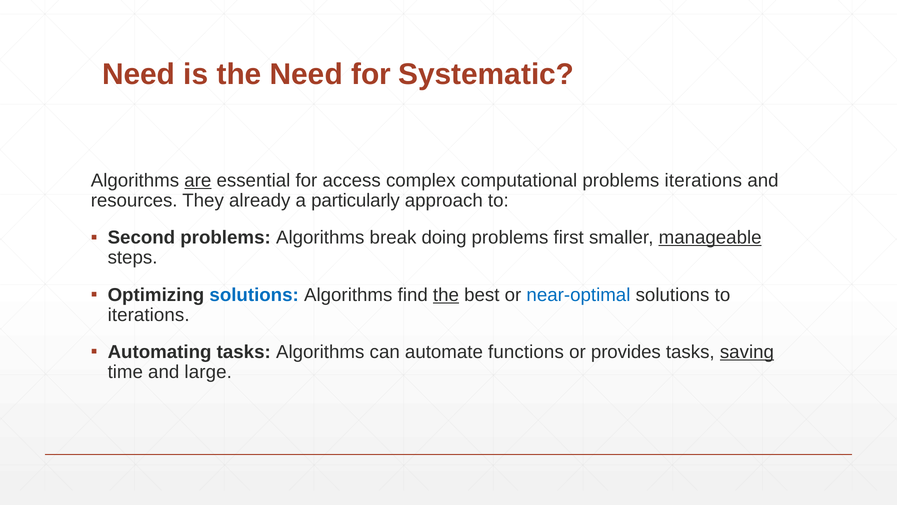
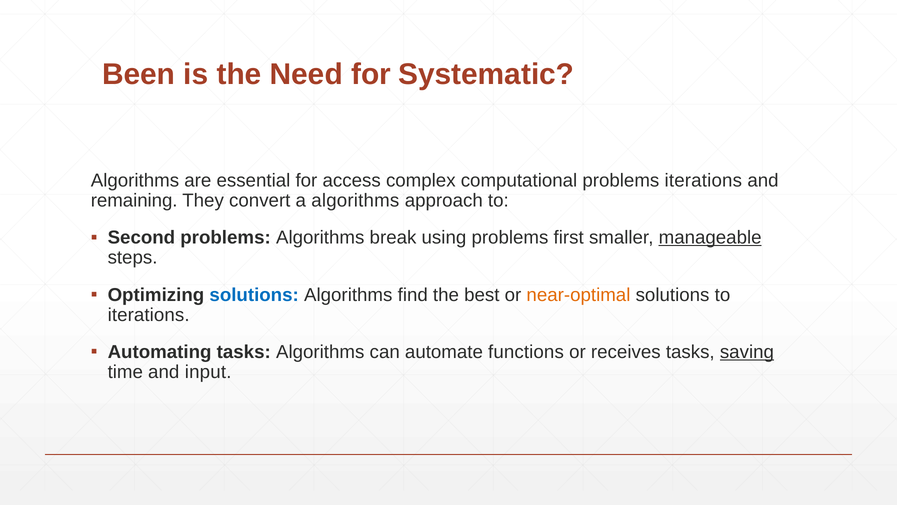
Need at (139, 74): Need -> Been
are underline: present -> none
resources: resources -> remaining
already: already -> convert
a particularly: particularly -> algorithms
doing: doing -> using
the at (446, 295) underline: present -> none
near-optimal colour: blue -> orange
provides: provides -> receives
large: large -> input
